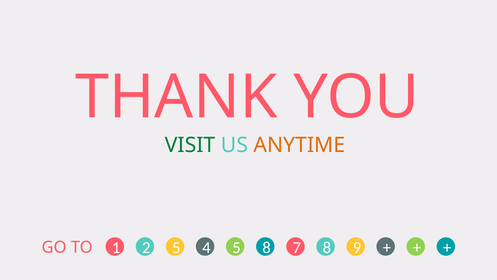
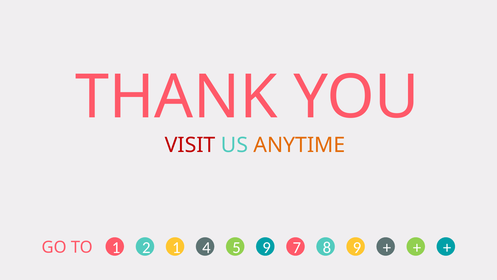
VISIT colour: green -> red
2 5: 5 -> 1
5 8: 8 -> 9
